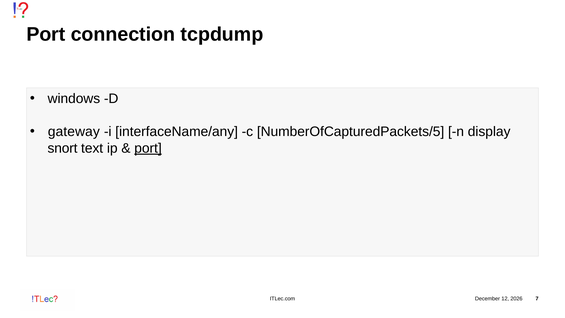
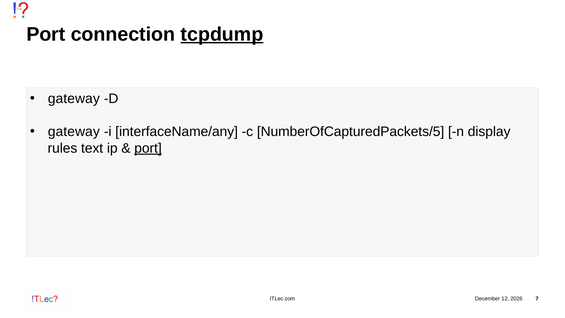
tcpdump underline: none -> present
windows at (74, 99): windows -> gateway
snort: snort -> rules
